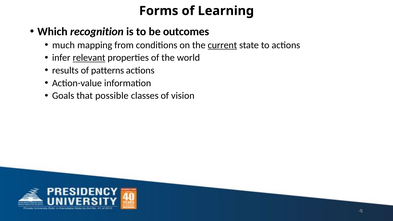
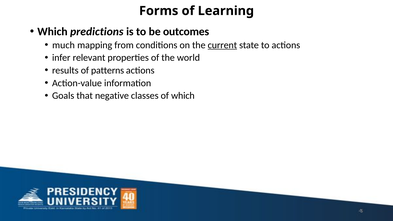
recognition: recognition -> predictions
relevant underline: present -> none
possible: possible -> negative
of vision: vision -> which
